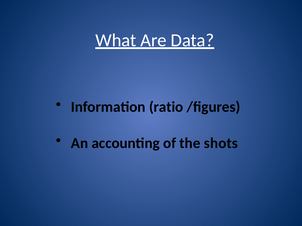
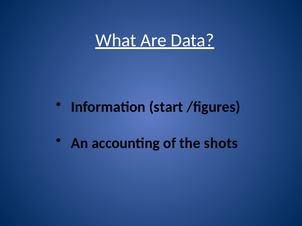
ratio: ratio -> start
